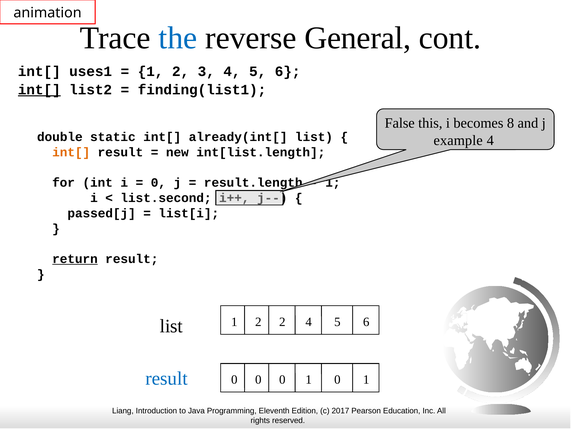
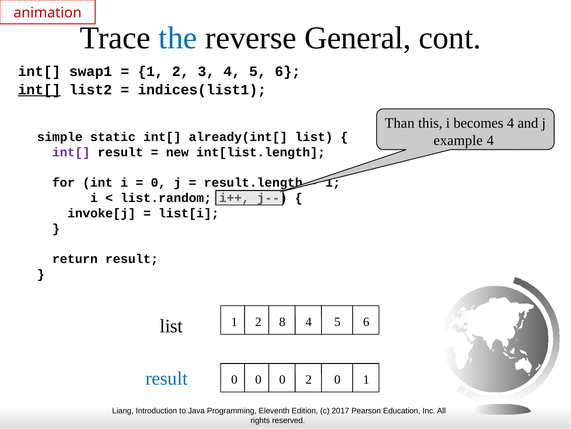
animation colour: black -> red
uses1: uses1 -> swap1
finding(list1: finding(list1 -> indices(list1
False: False -> Than
becomes 8: 8 -> 4
double: double -> simple
int[ at (71, 152) colour: orange -> purple
list.second: list.second -> list.random
passed[j: passed[j -> invoke[j
return underline: present -> none
2 2: 2 -> 8
0 0 1: 1 -> 2
